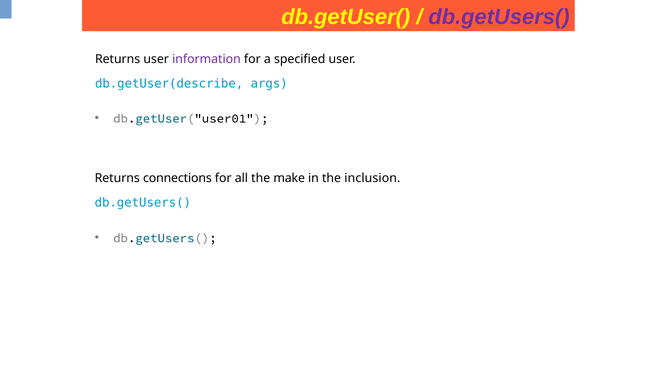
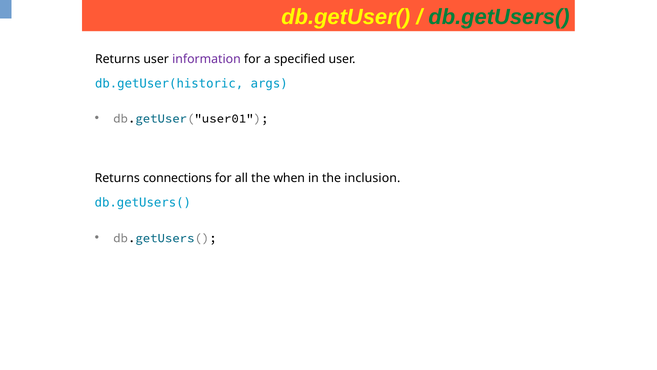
db.getUsers( at (499, 17) colour: purple -> green
db.getUser(describe: db.getUser(describe -> db.getUser(historic
make: make -> when
